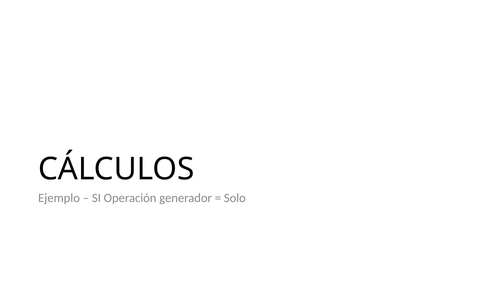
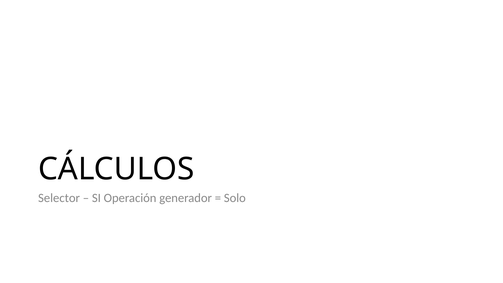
Ejemplo: Ejemplo -> Selector
